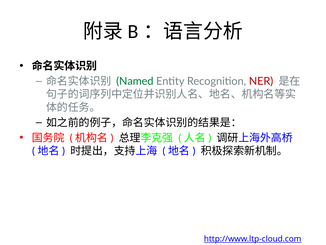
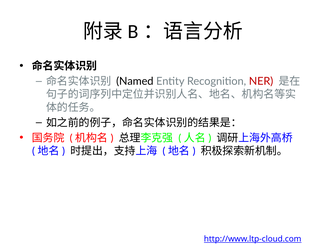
Named colour: green -> black
